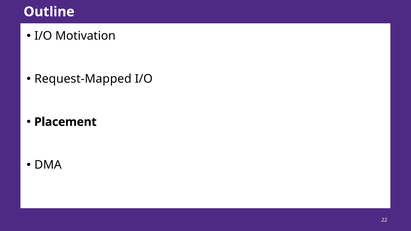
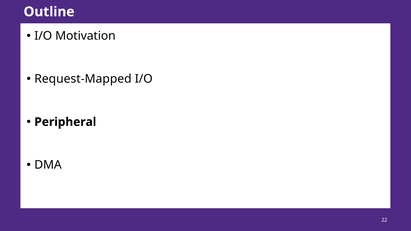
Placement: Placement -> Peripheral
